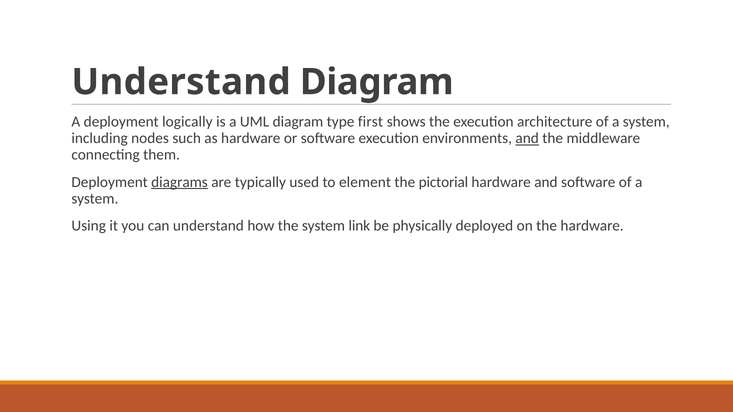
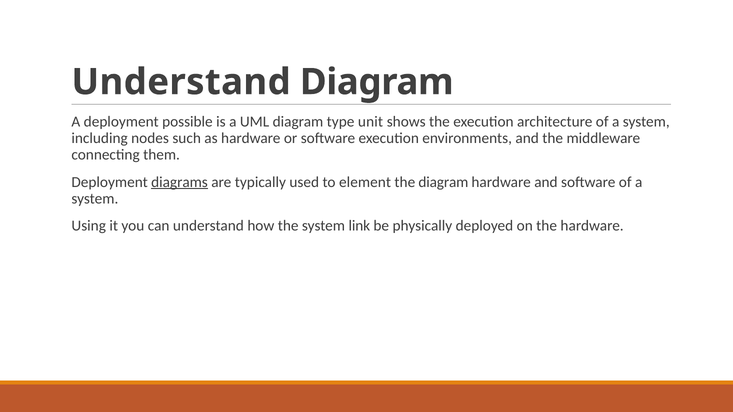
logically: logically -> possible
first: first -> unit
and at (527, 138) underline: present -> none
the pictorial: pictorial -> diagram
